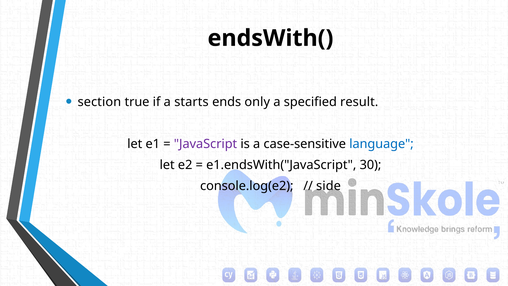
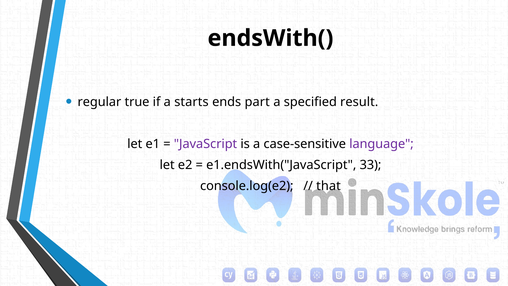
section: section -> regular
only: only -> part
language colour: blue -> purple
30: 30 -> 33
side: side -> that
